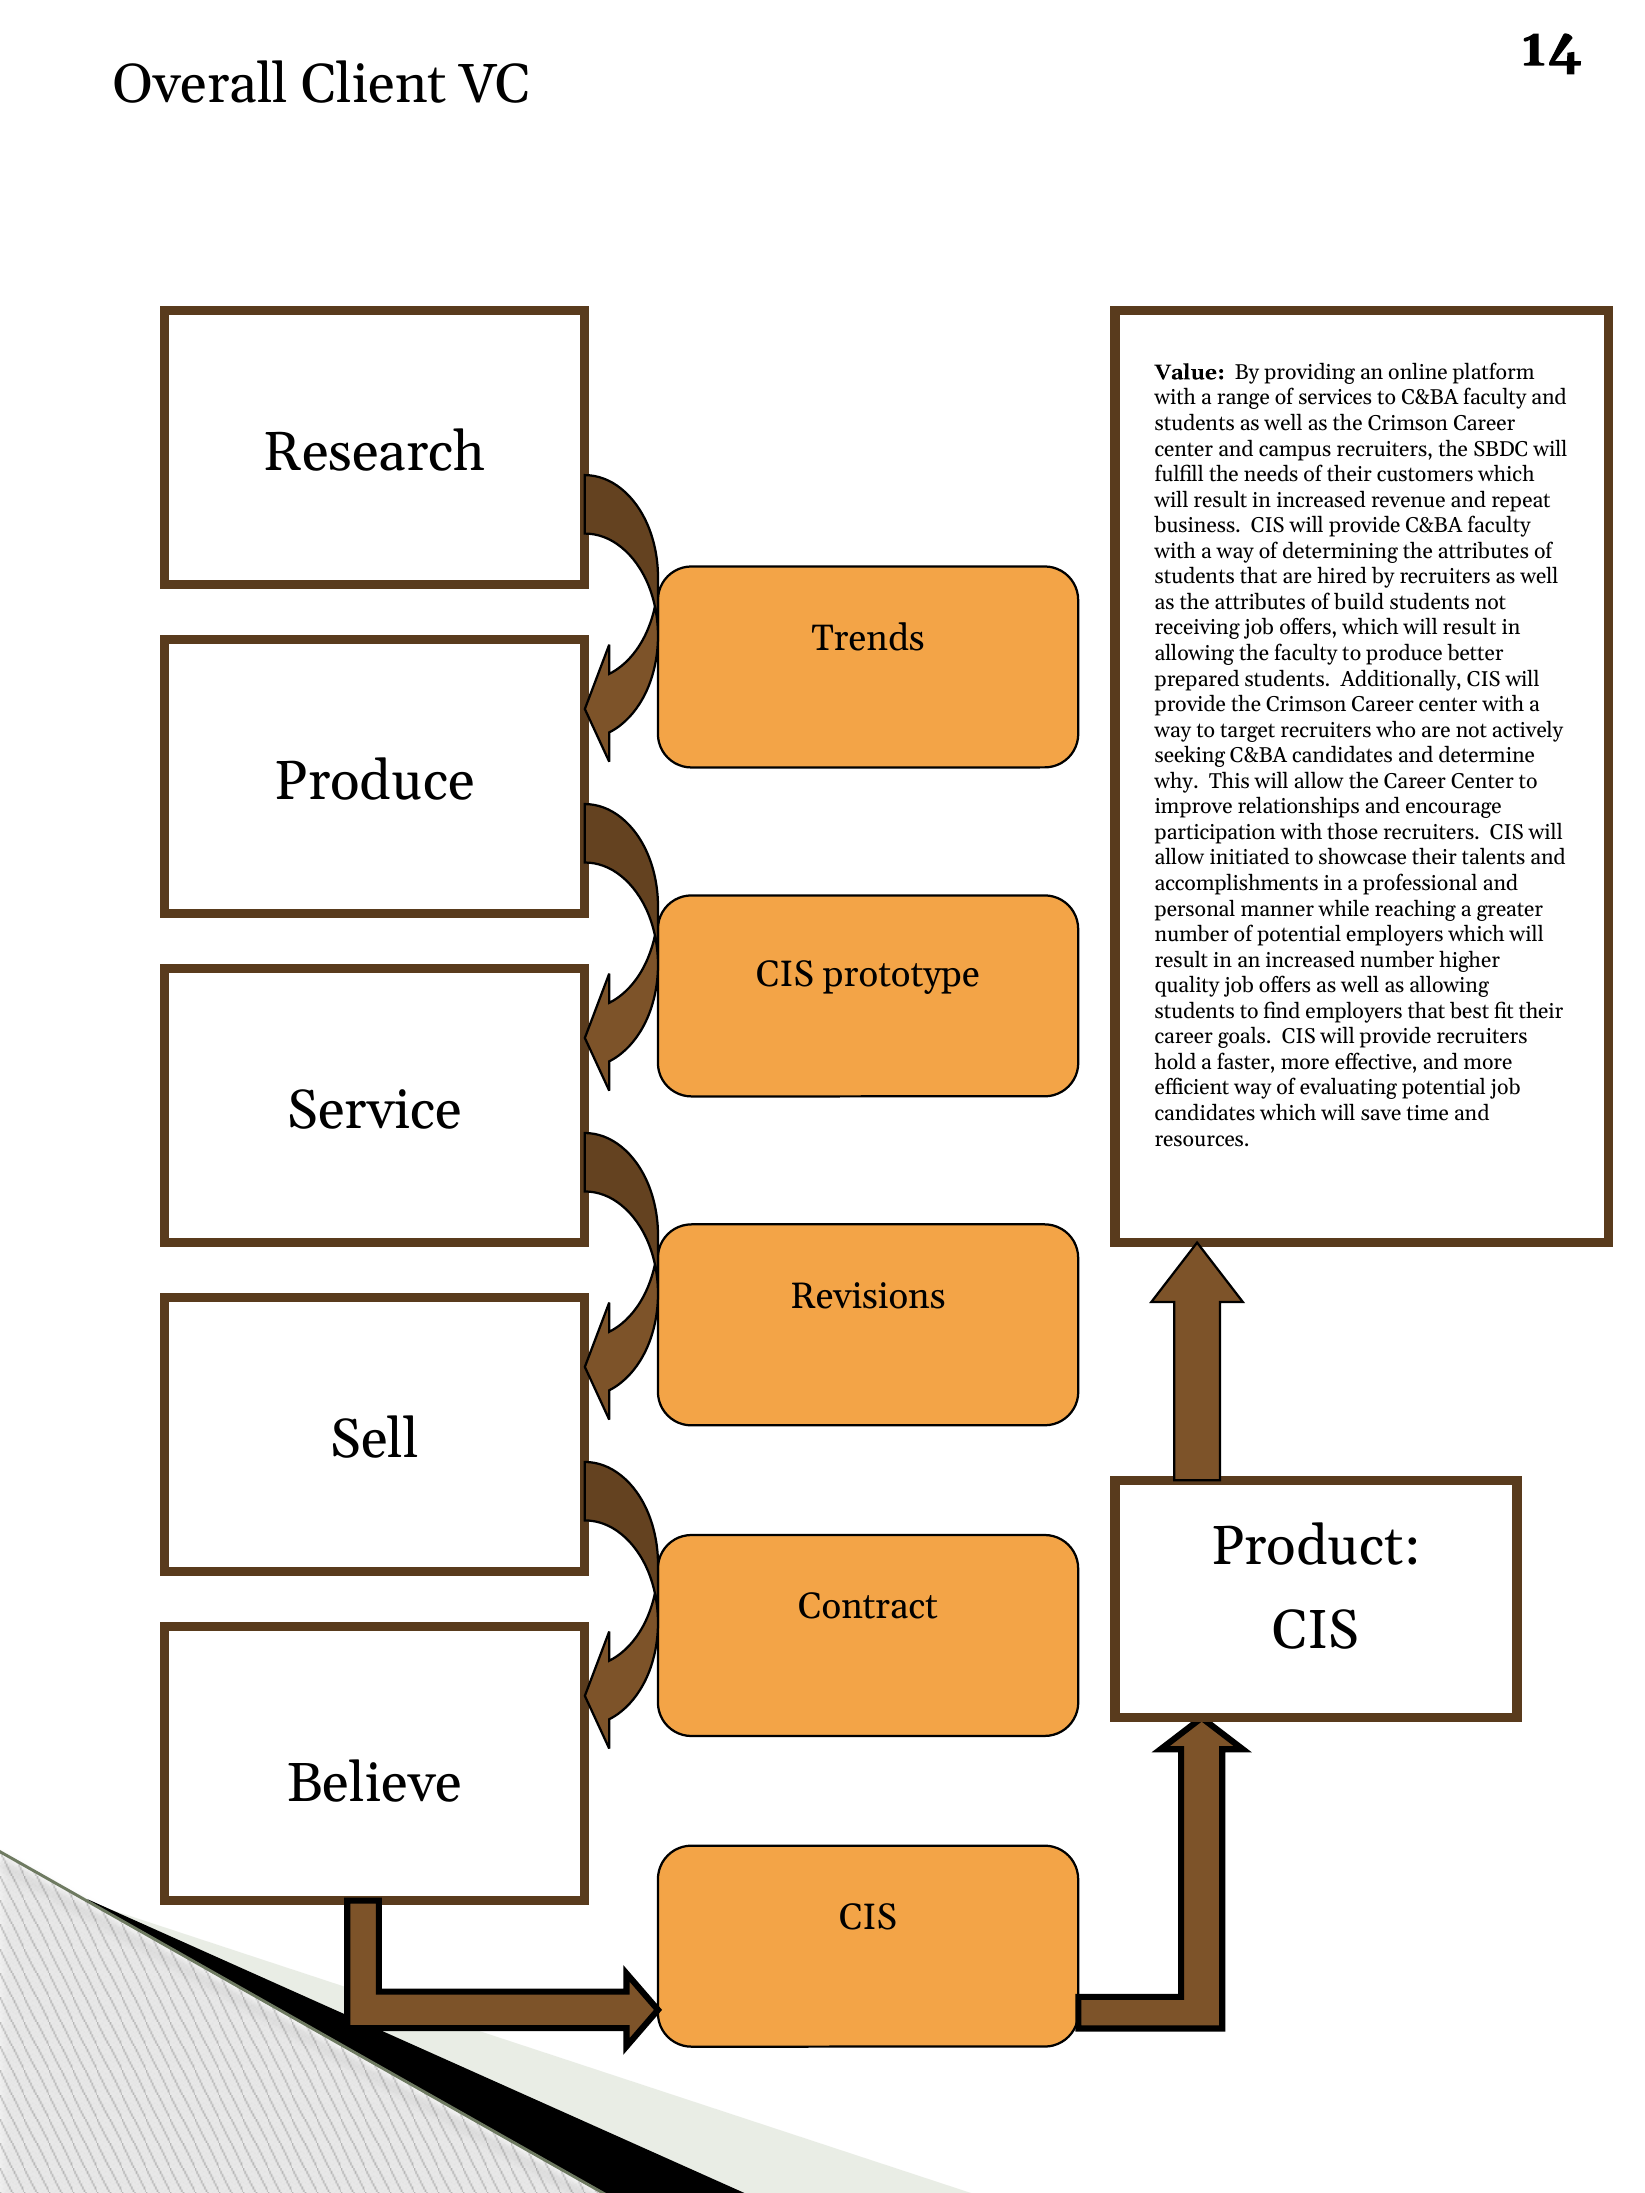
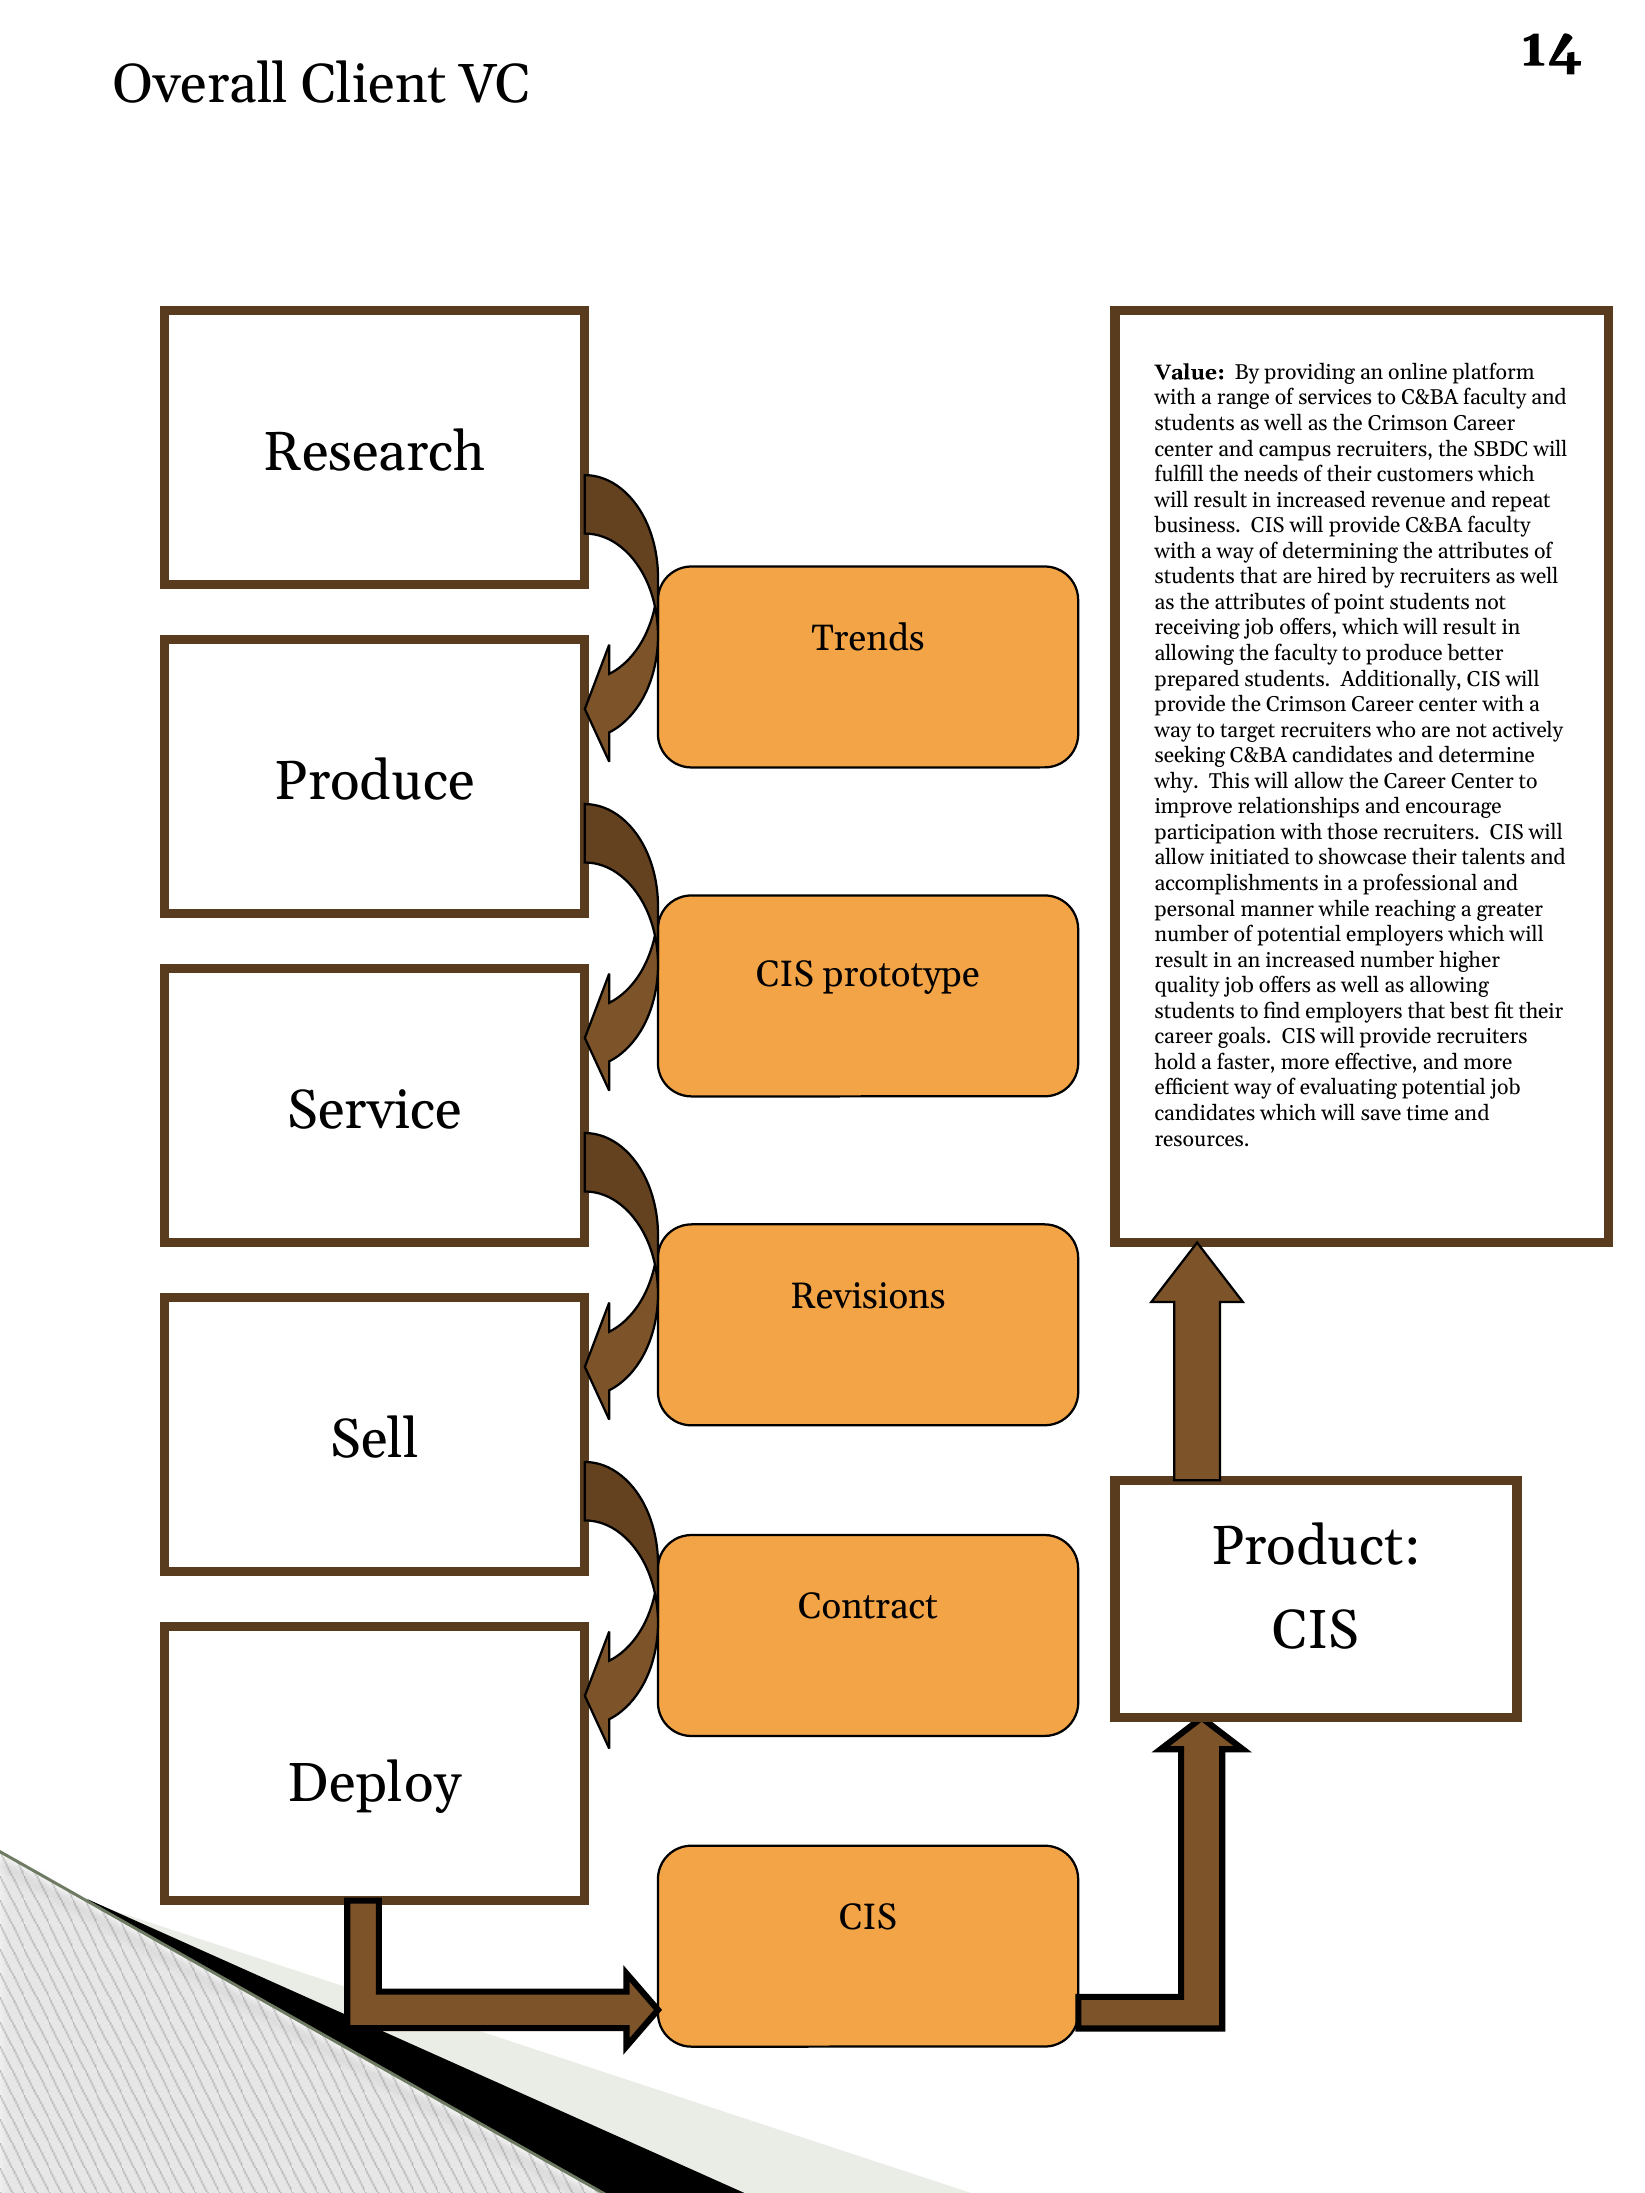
build: build -> point
Believe: Believe -> Deploy
